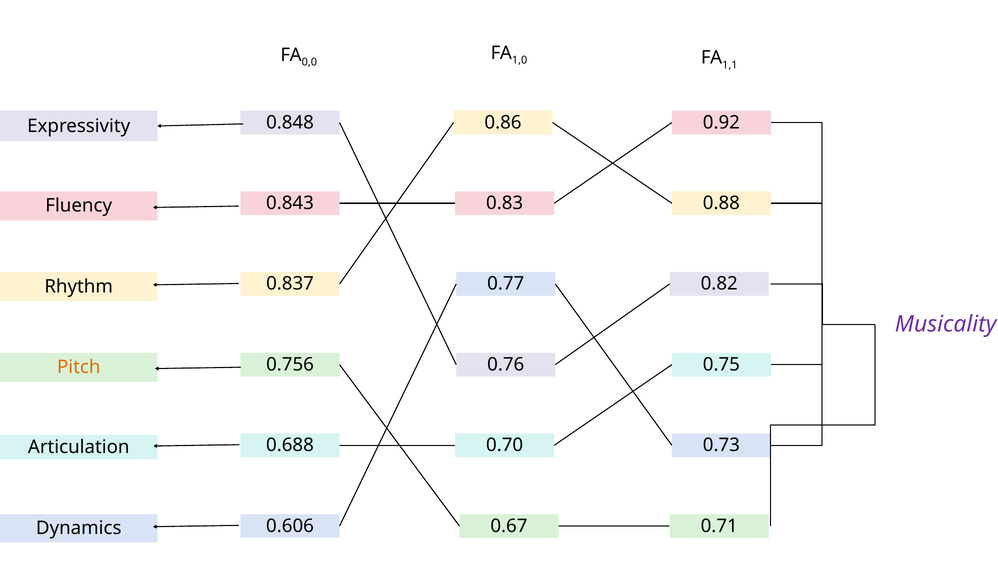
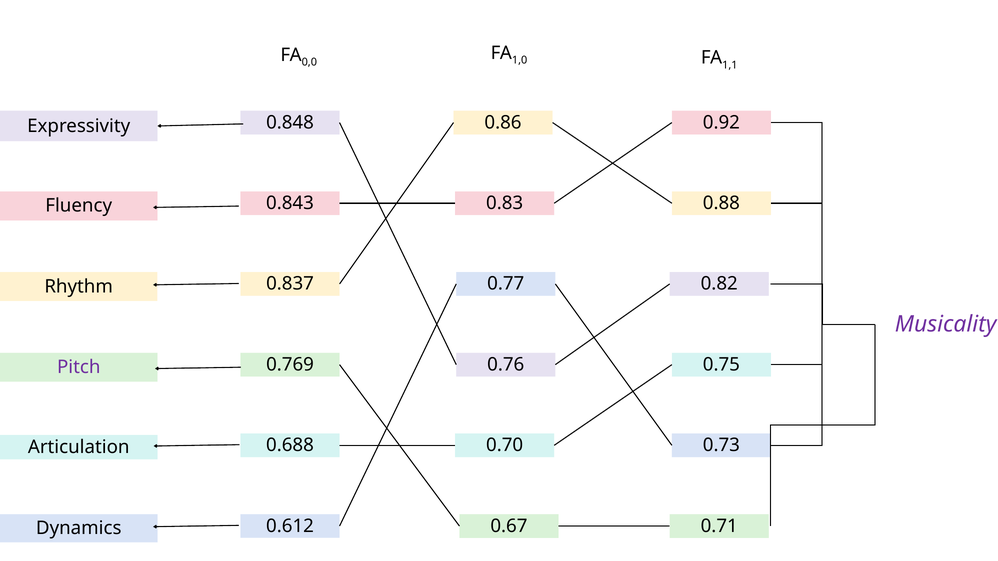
0.756: 0.756 -> 0.769
Pitch colour: orange -> purple
0.606: 0.606 -> 0.612
